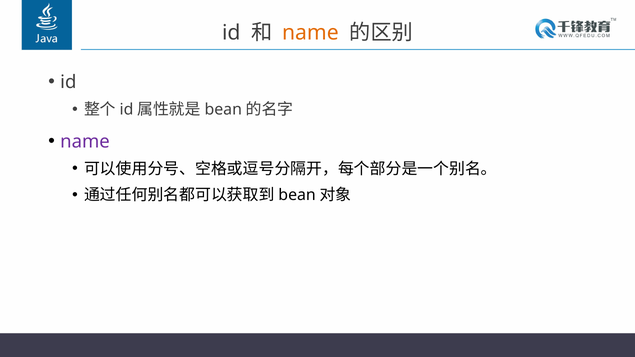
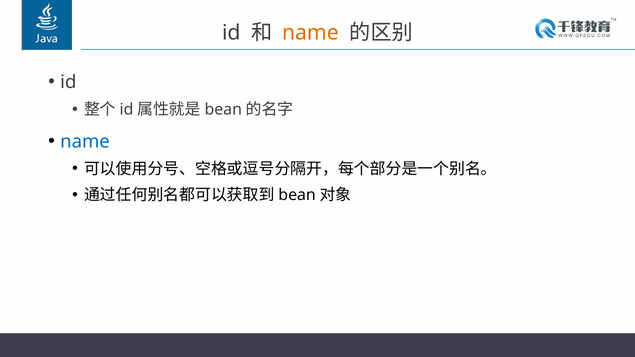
name at (85, 142) colour: purple -> blue
